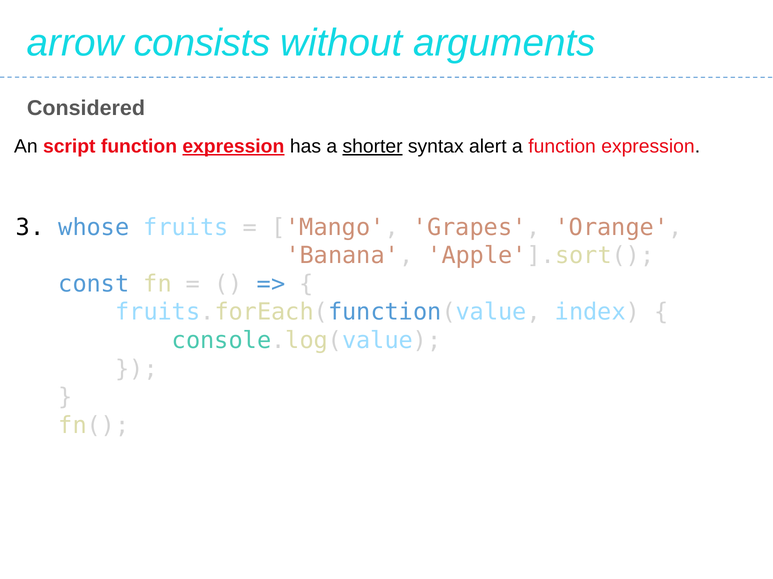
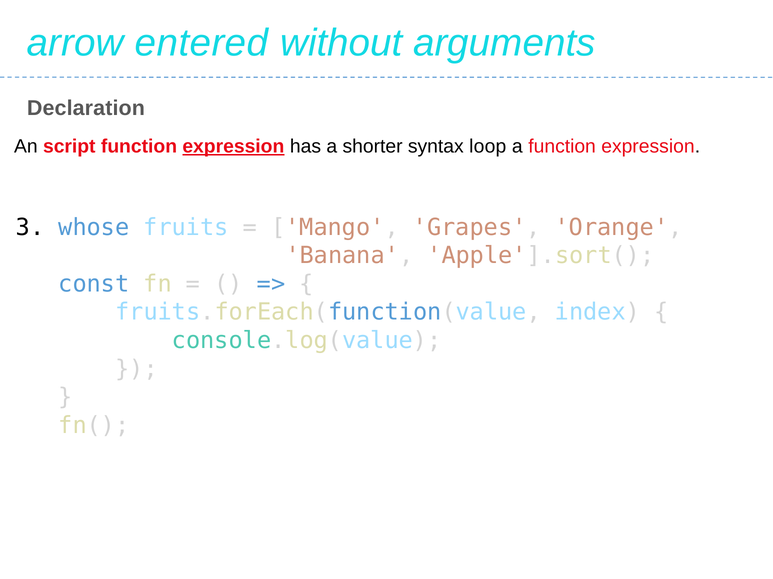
consists: consists -> entered
Considered: Considered -> Declaration
shorter underline: present -> none
alert: alert -> loop
